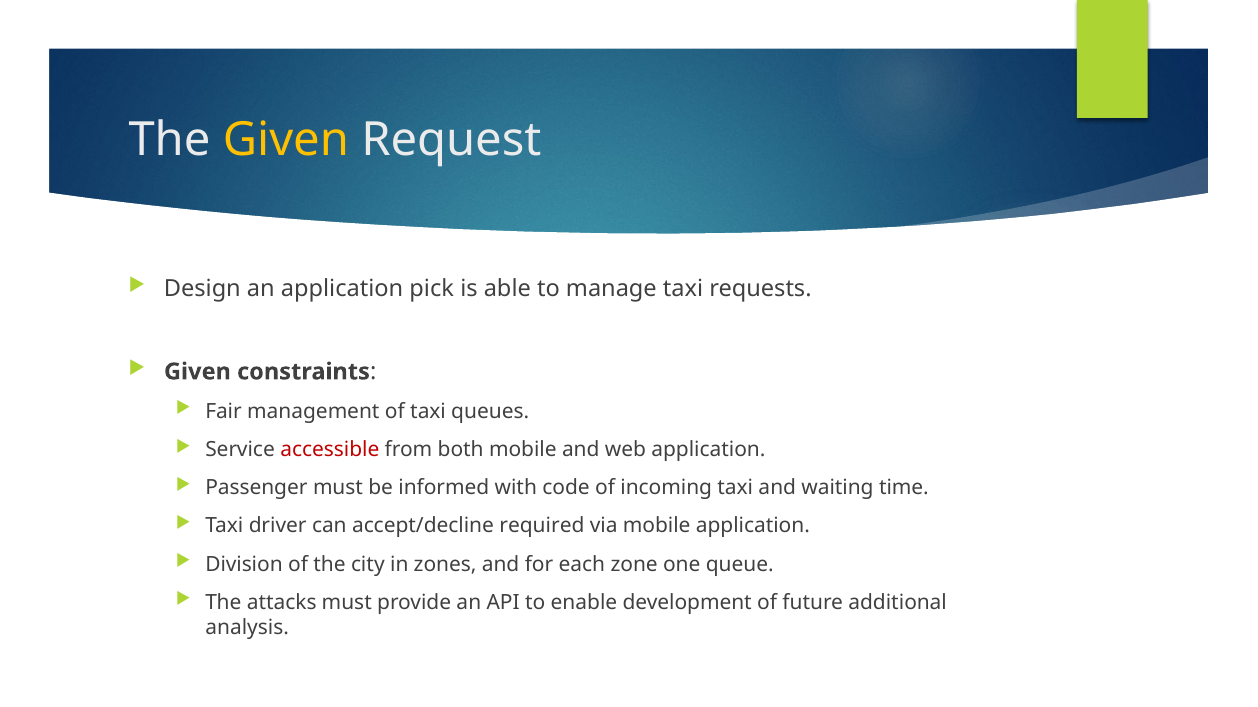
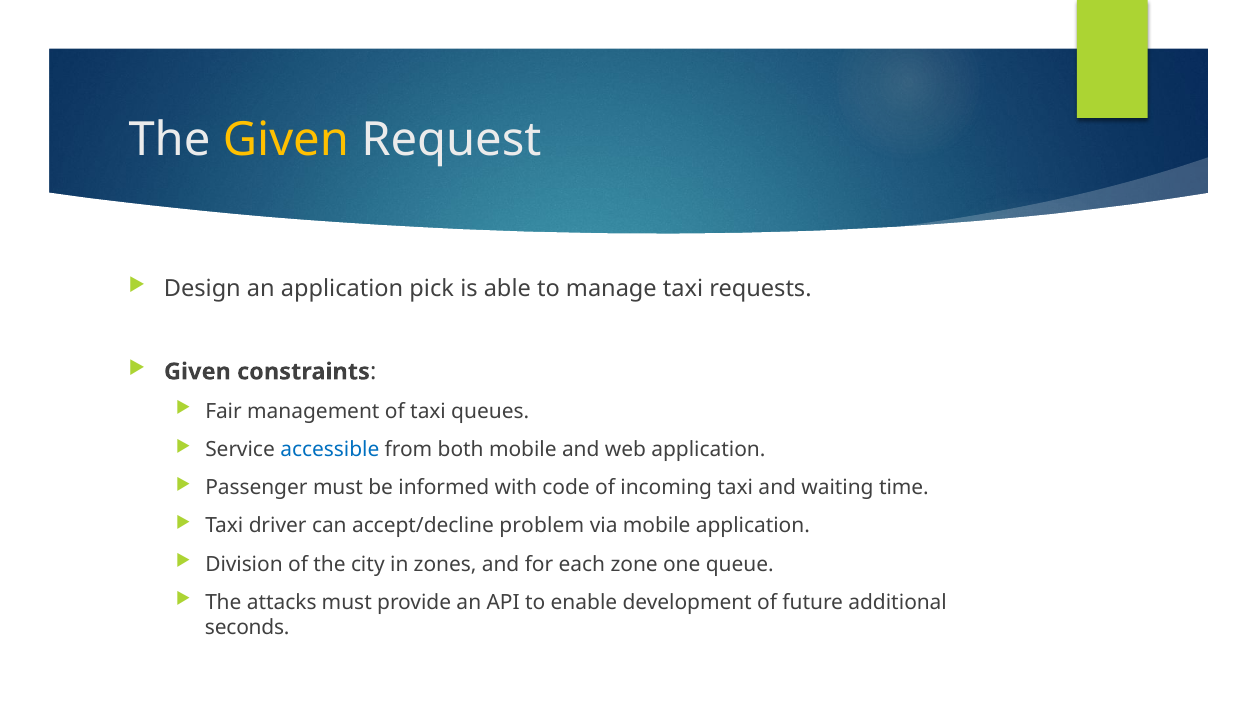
accessible colour: red -> blue
required: required -> problem
analysis: analysis -> seconds
